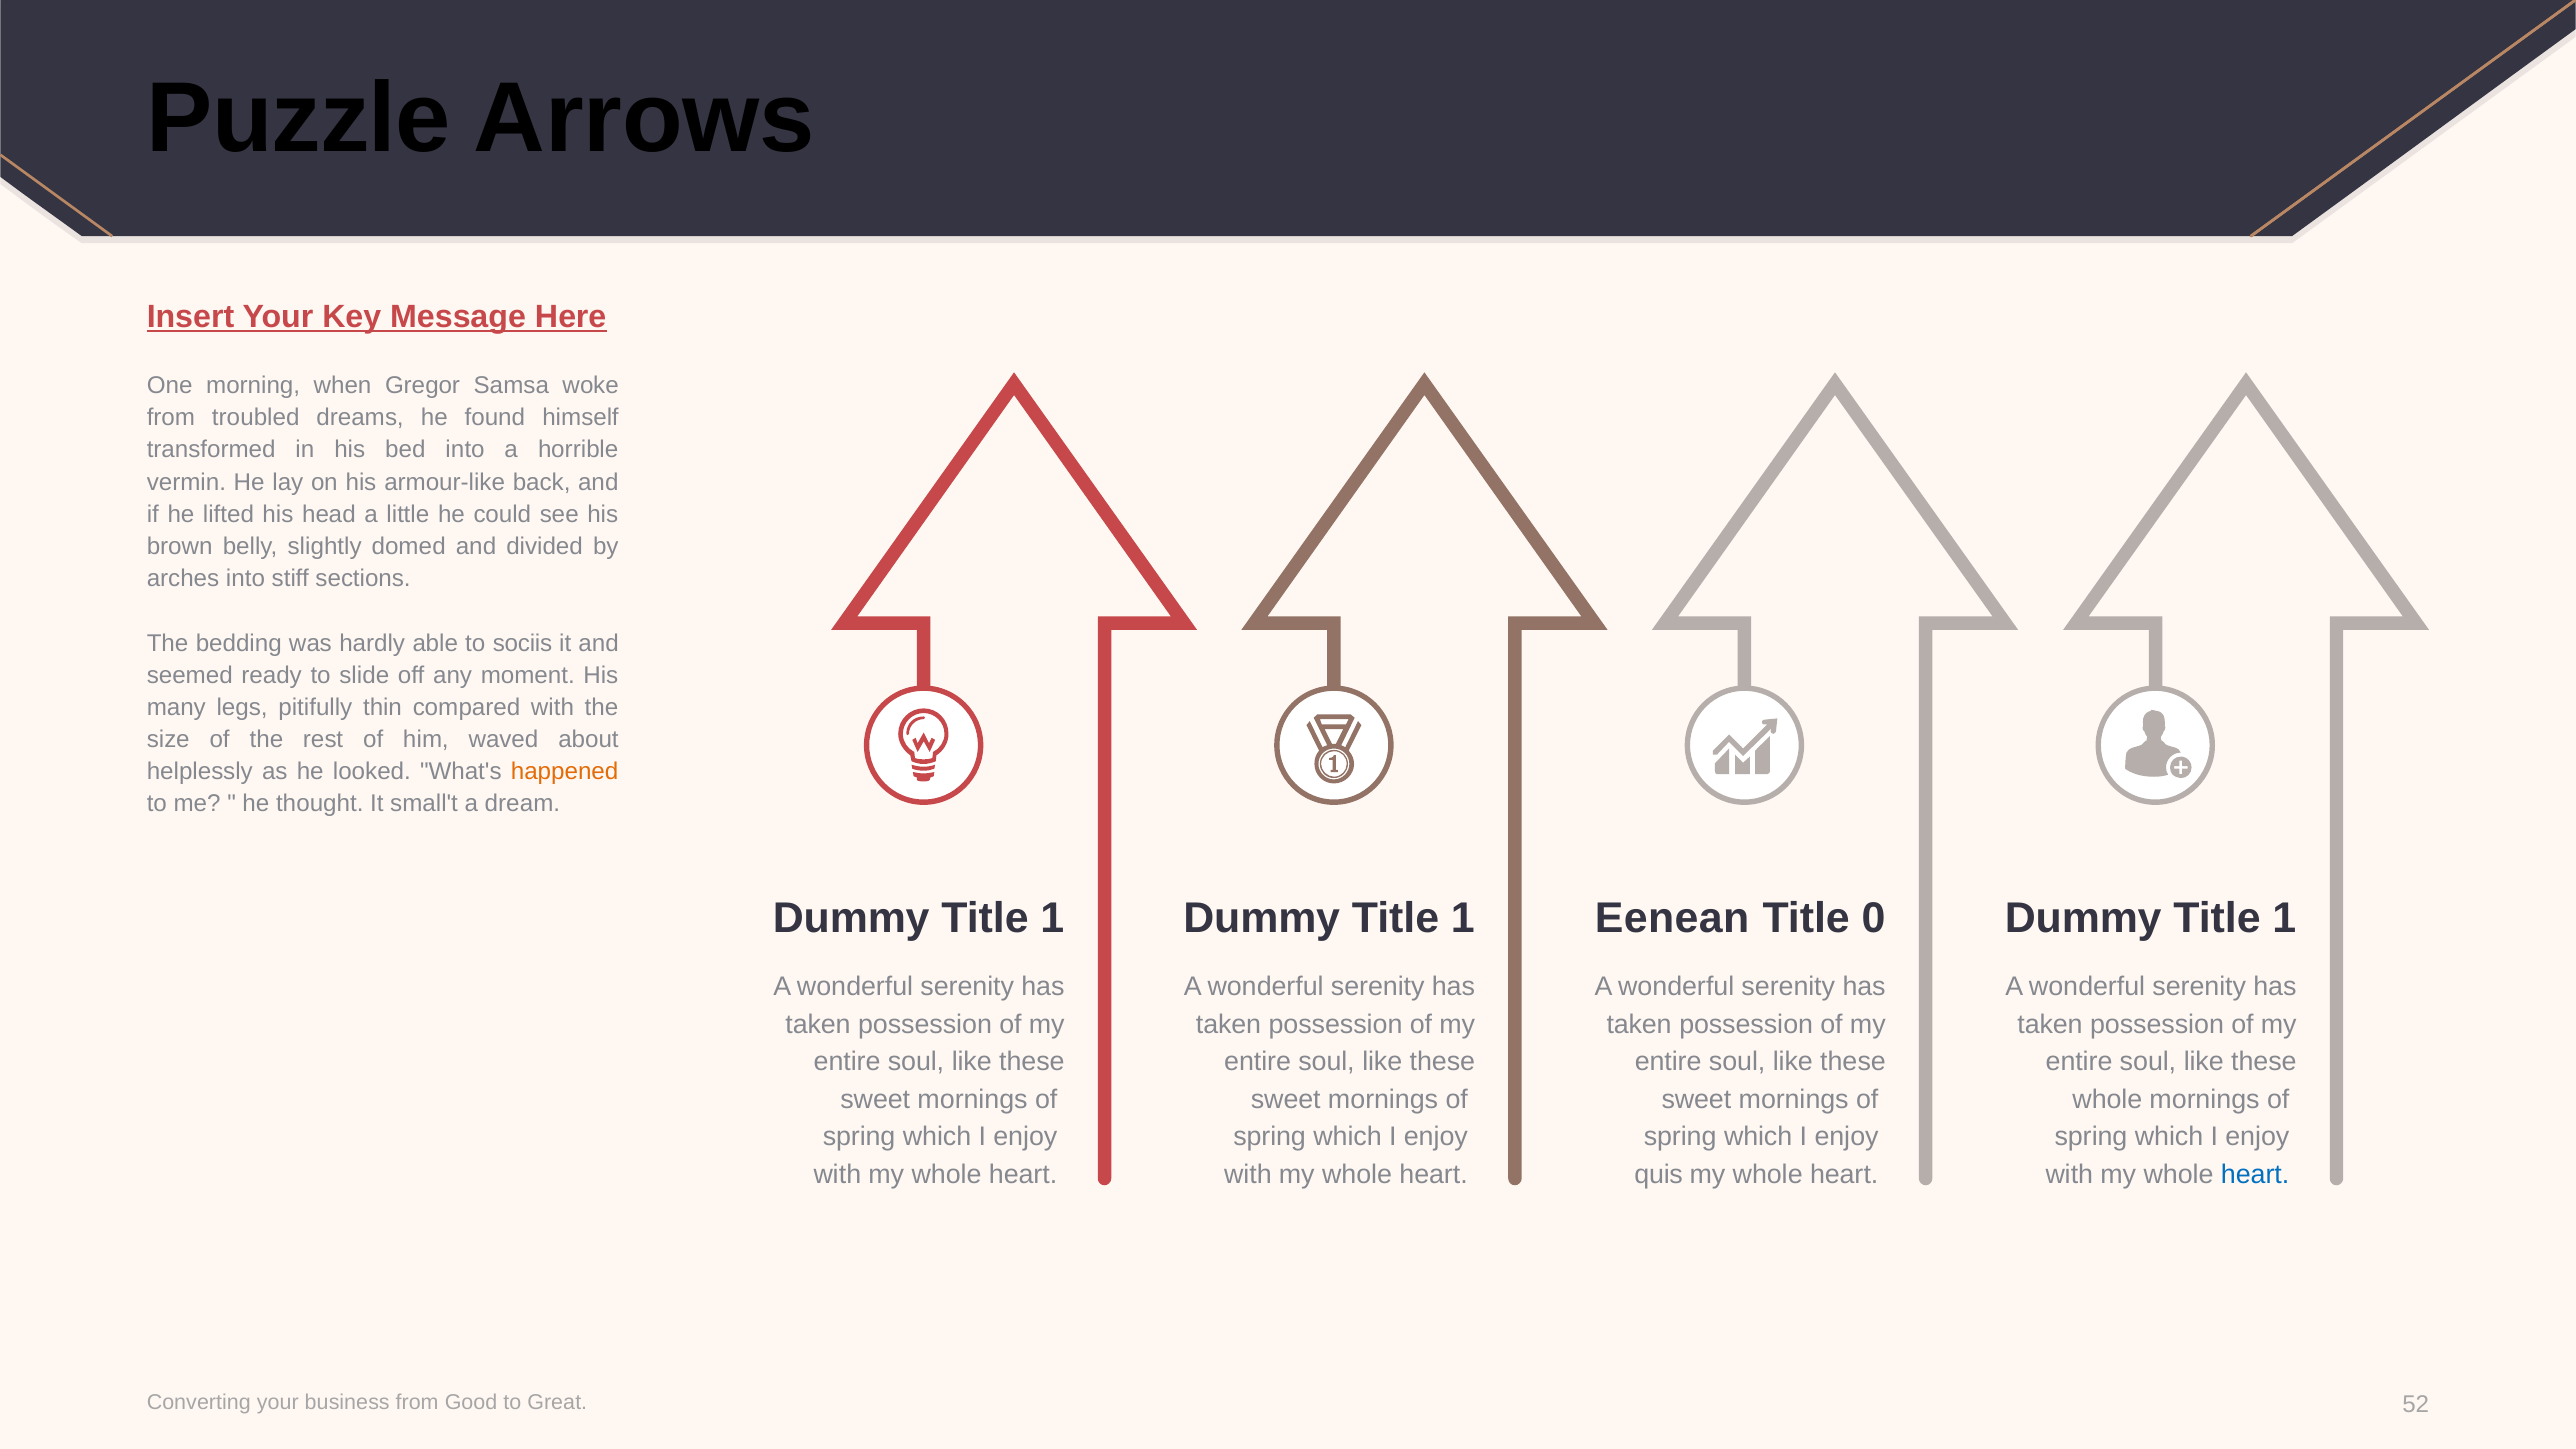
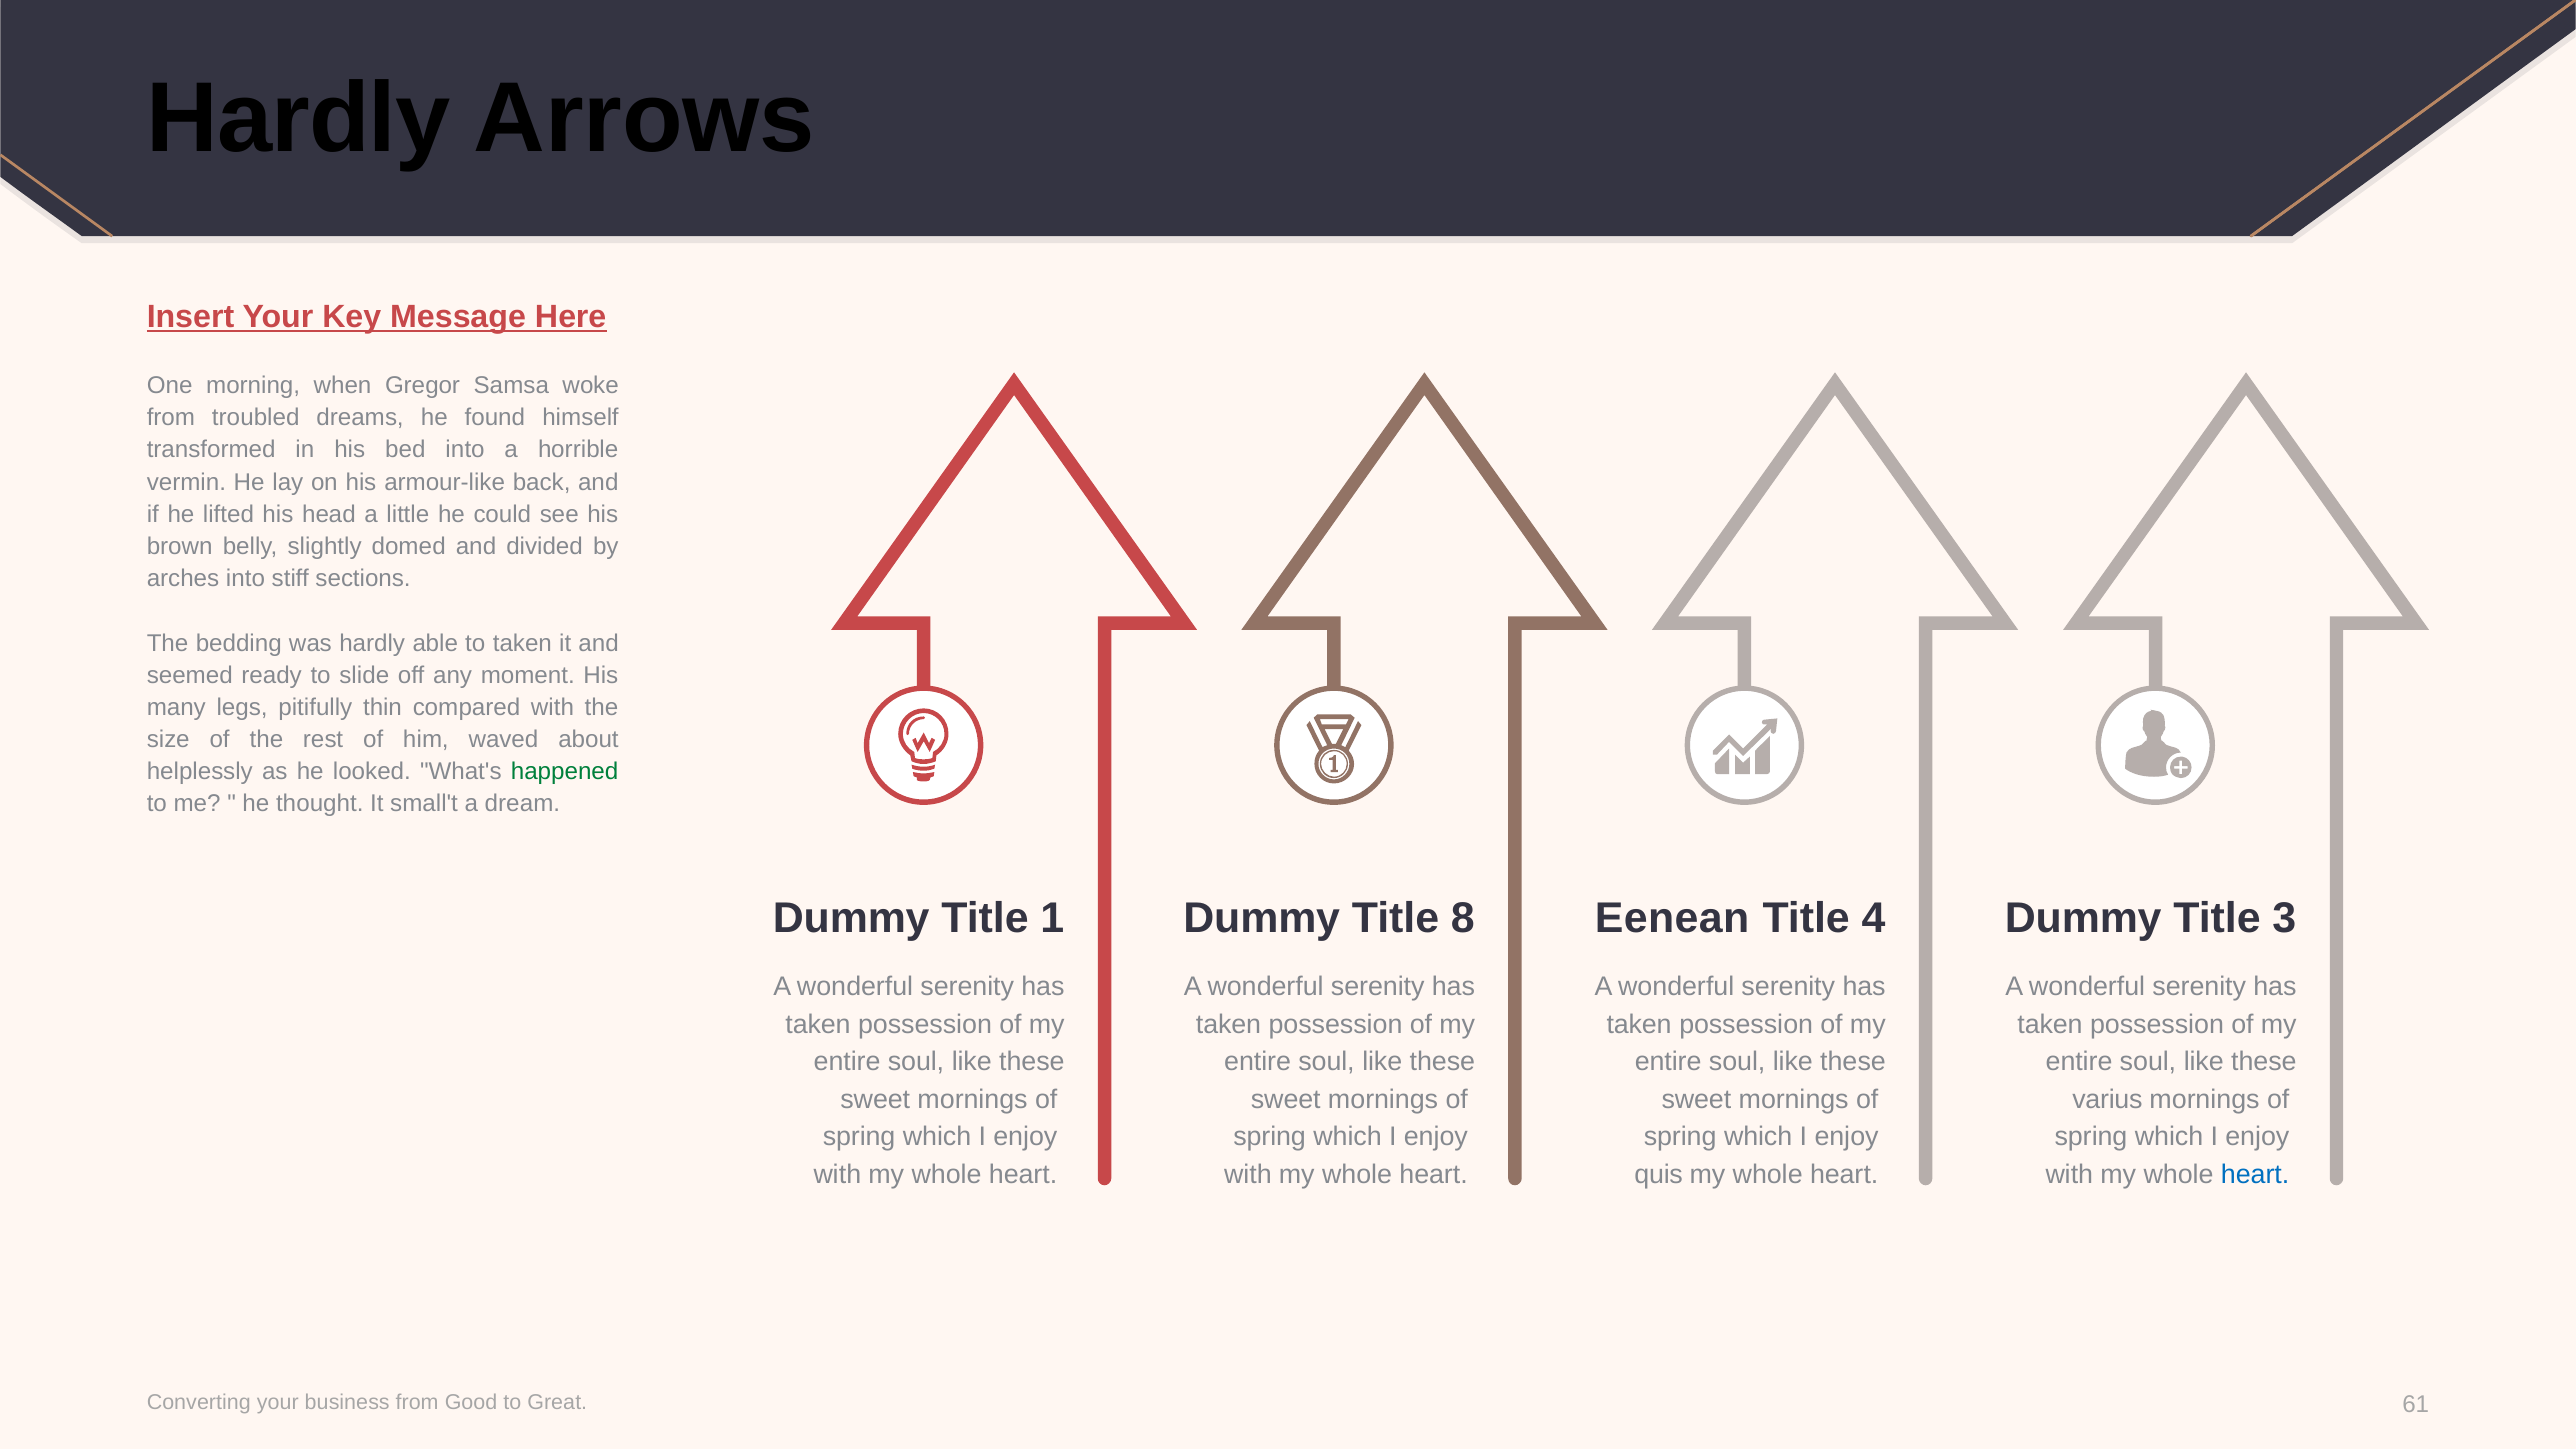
Puzzle at (299, 119): Puzzle -> Hardly
to sociis: sociis -> taken
happened colour: orange -> green
1 at (1463, 918): 1 -> 8
0: 0 -> 4
1 at (2284, 918): 1 -> 3
whole at (2107, 1099): whole -> varius
52: 52 -> 61
